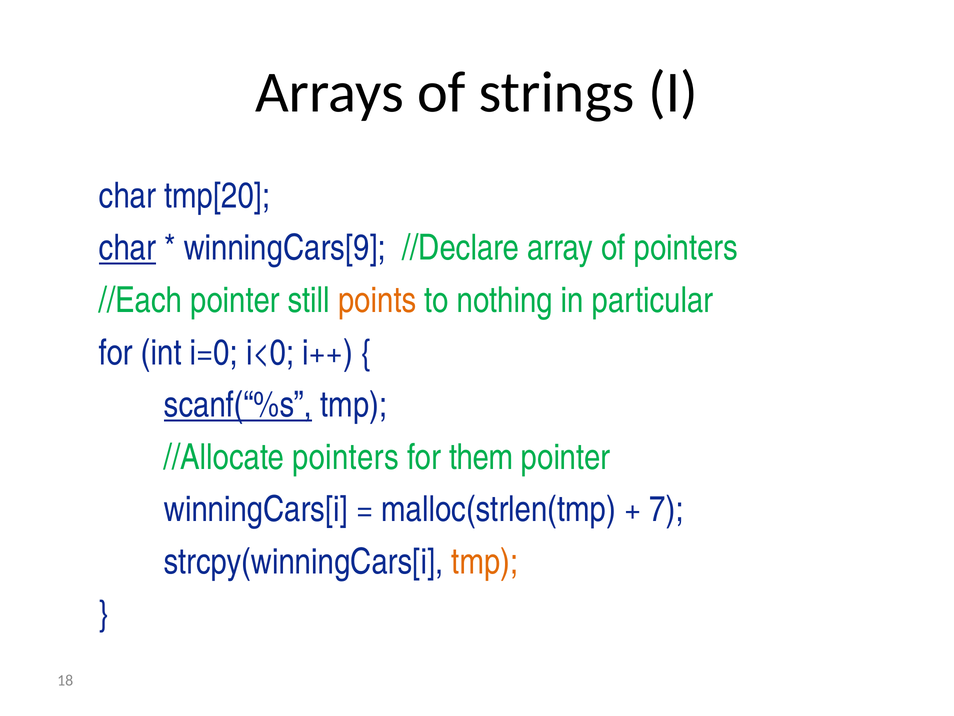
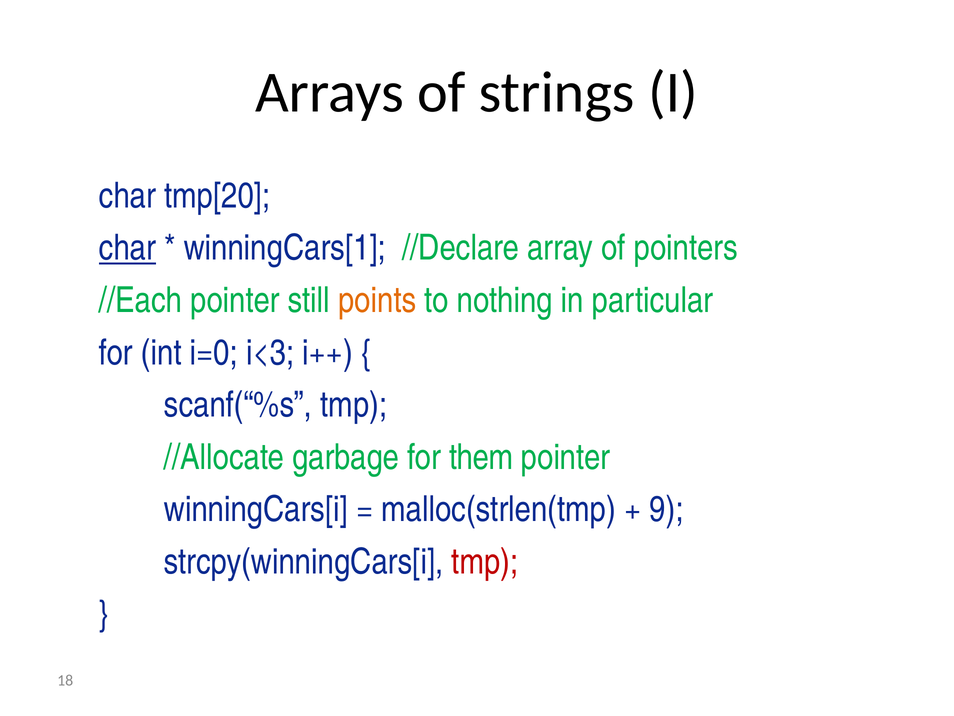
winningCars[9: winningCars[9 -> winningCars[1
i<0: i<0 -> i<3
scanf(“%s underline: present -> none
//Allocate pointers: pointers -> garbage
7: 7 -> 9
tmp at (485, 561) colour: orange -> red
